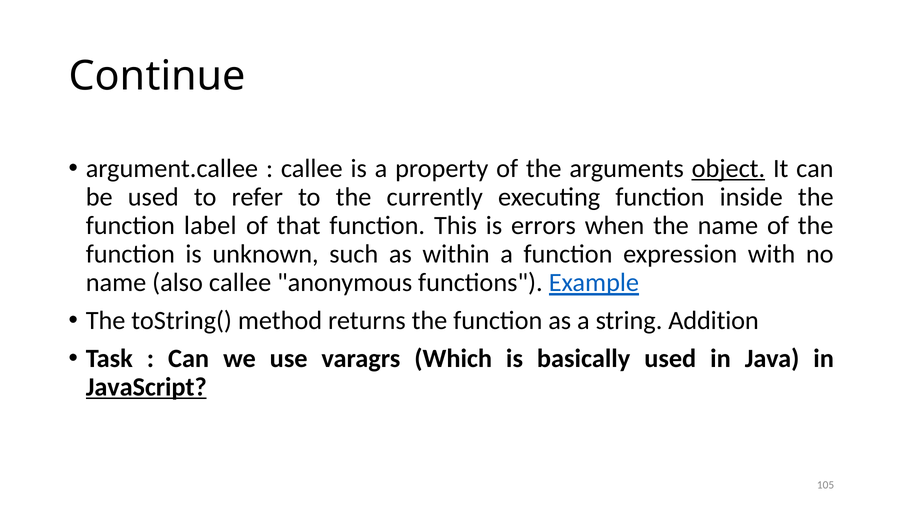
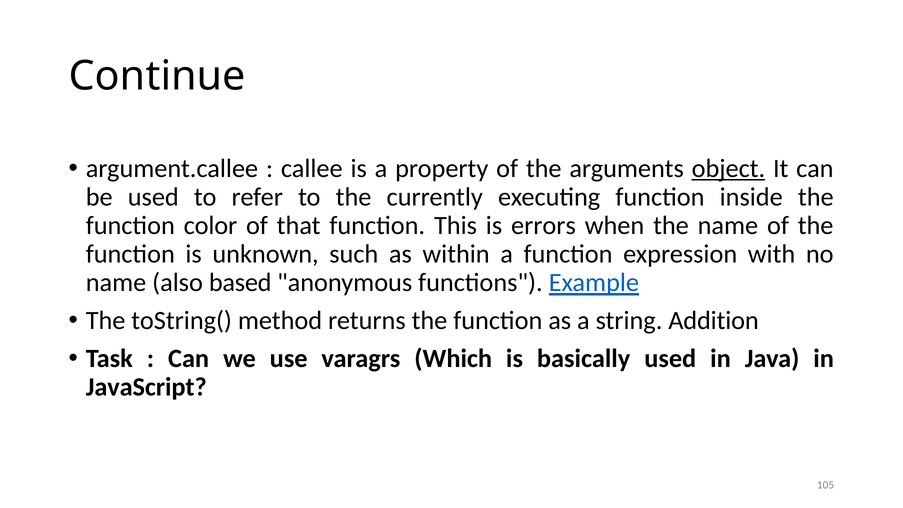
label: label -> color
also callee: callee -> based
JavaScript underline: present -> none
